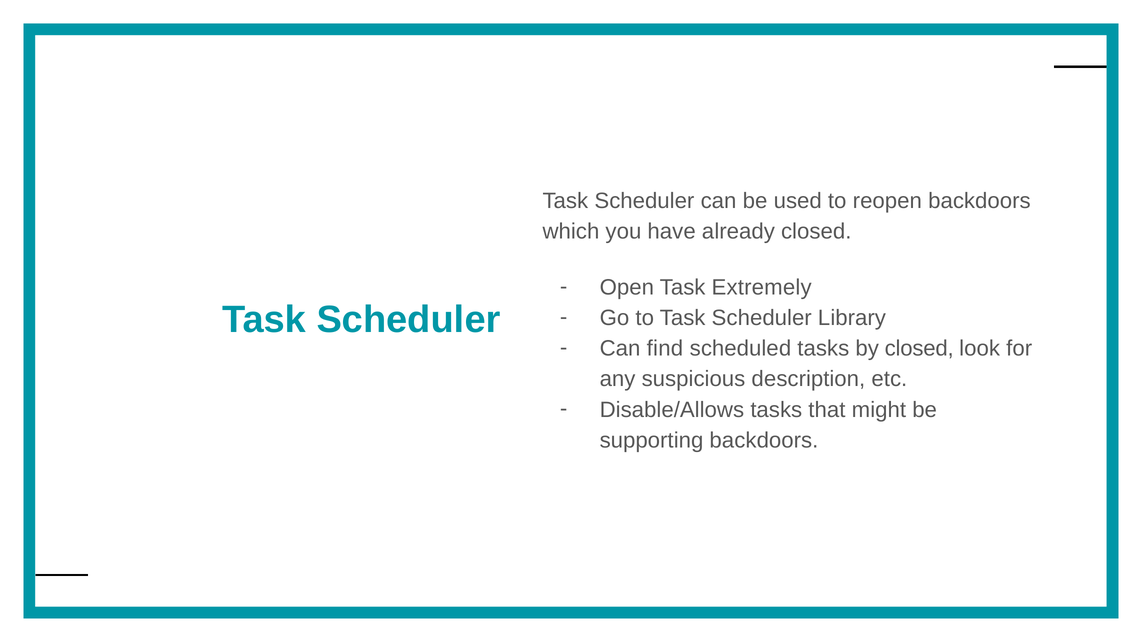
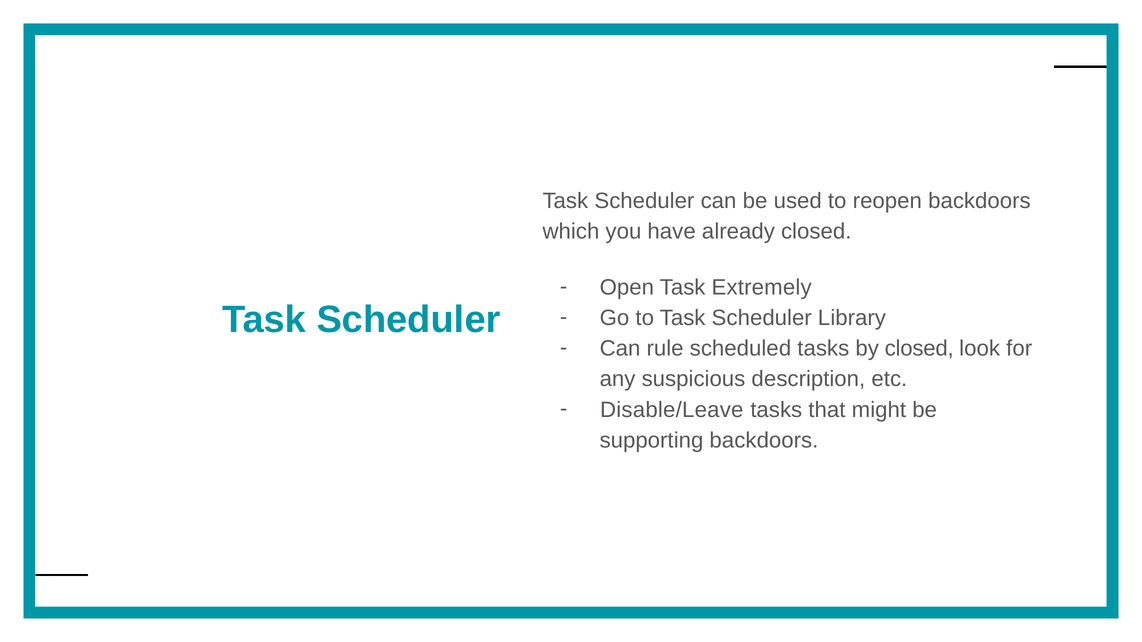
find: find -> rule
Disable/Allows: Disable/Allows -> Disable/Leave
